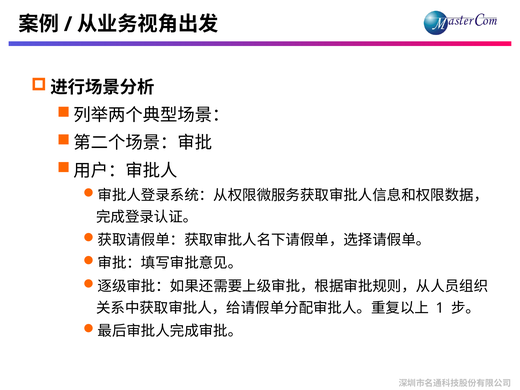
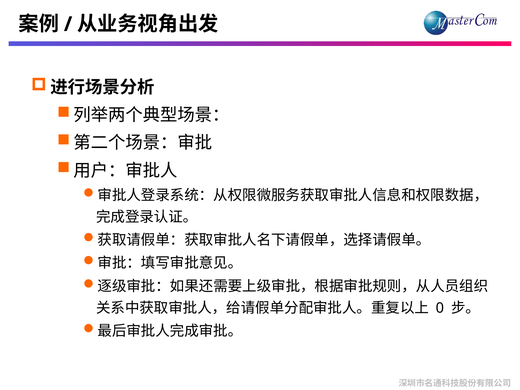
1: 1 -> 0
